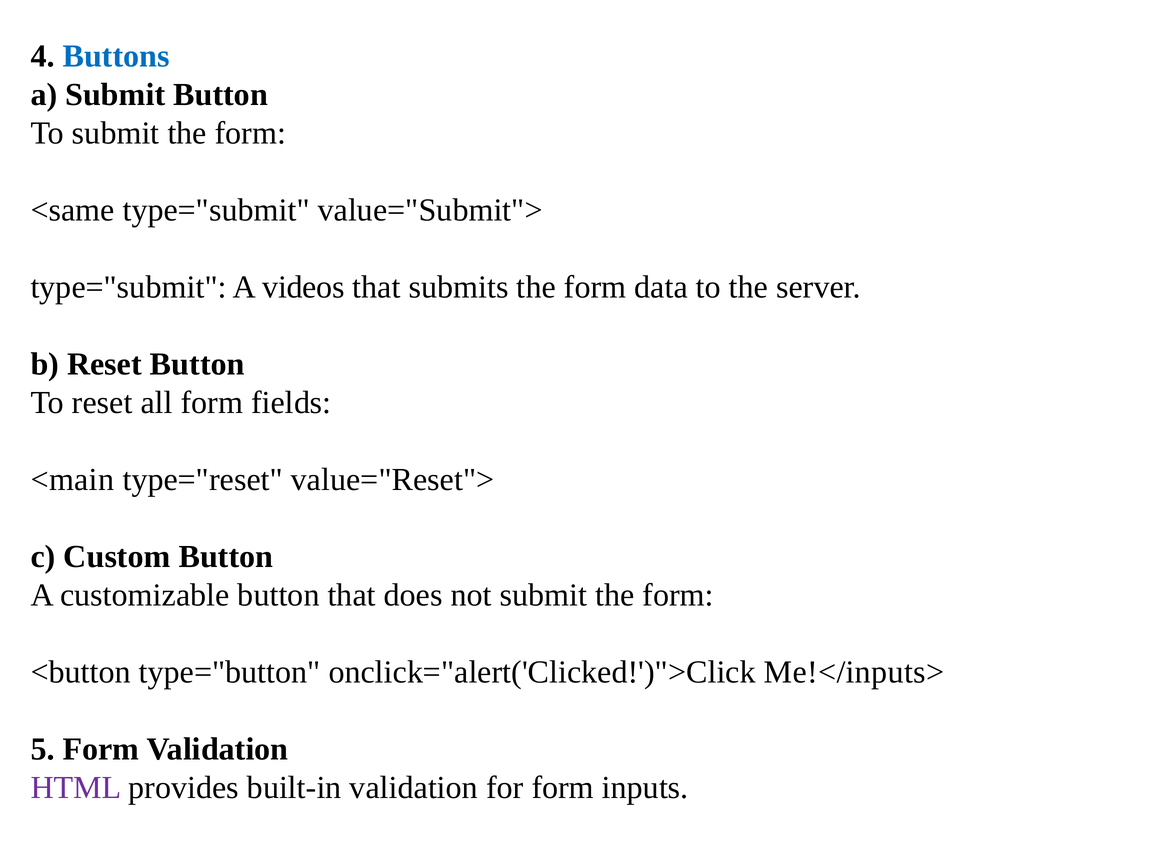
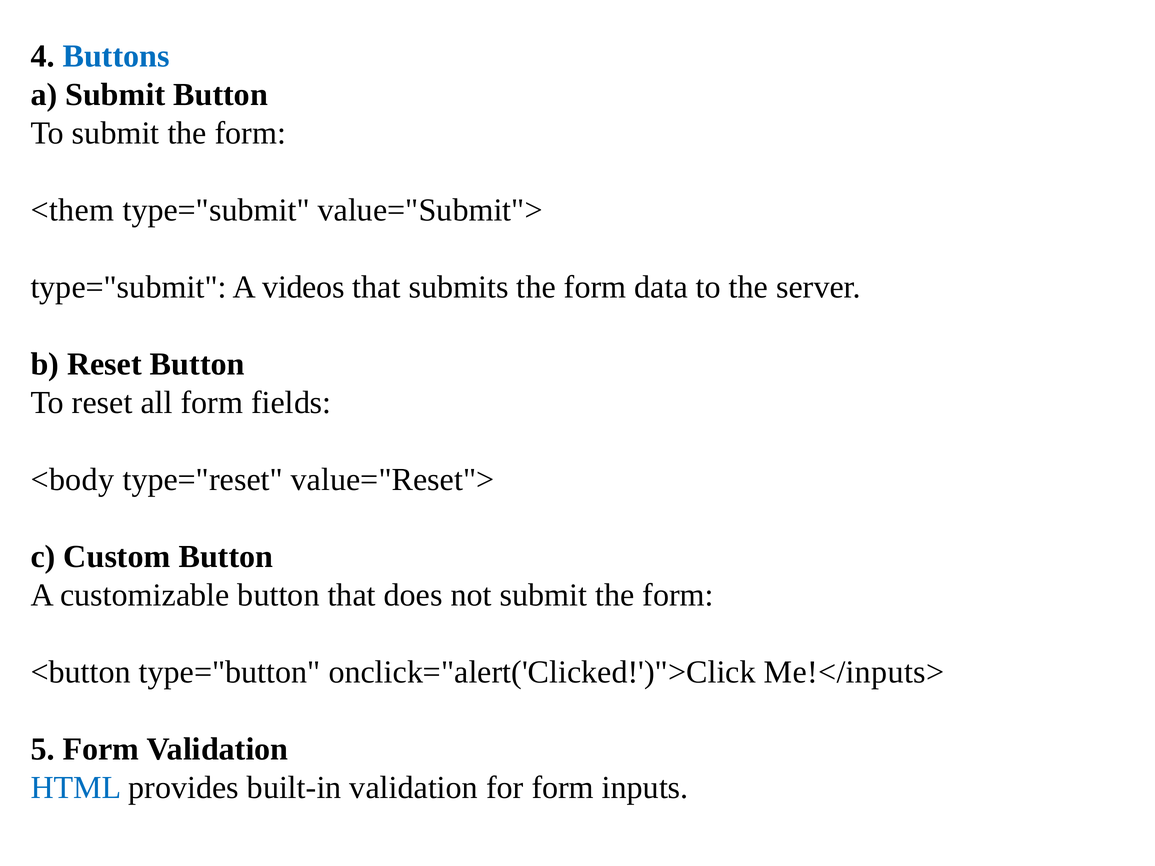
<same: <same -> <them
<main: <main -> <body
HTML colour: purple -> blue
